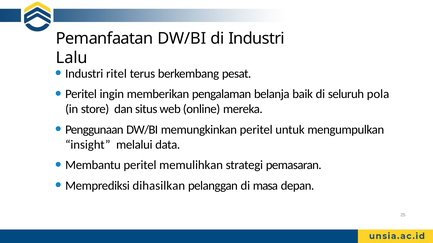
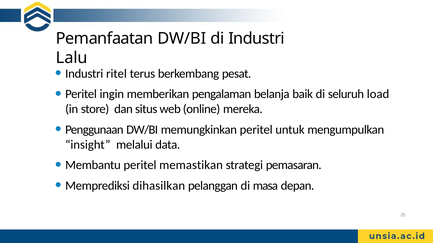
pola: pola -> load
memulihkan: memulihkan -> memastikan
